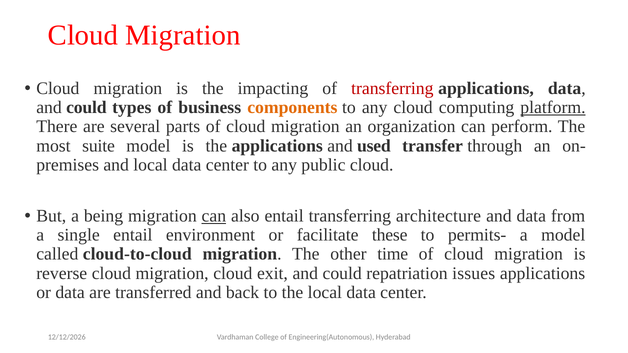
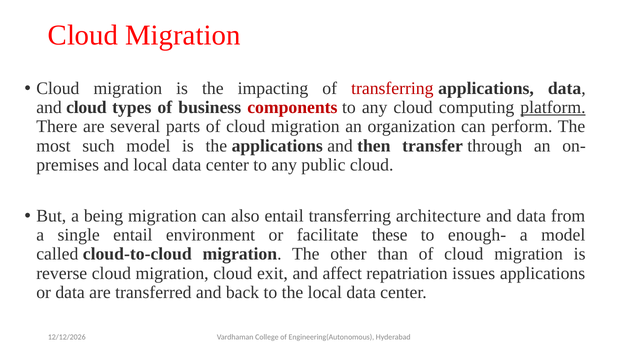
could at (86, 108): could -> cloud
components colour: orange -> red
suite: suite -> such
used: used -> then
can at (214, 216) underline: present -> none
permits-: permits- -> enough-
time: time -> than
exit and could: could -> affect
